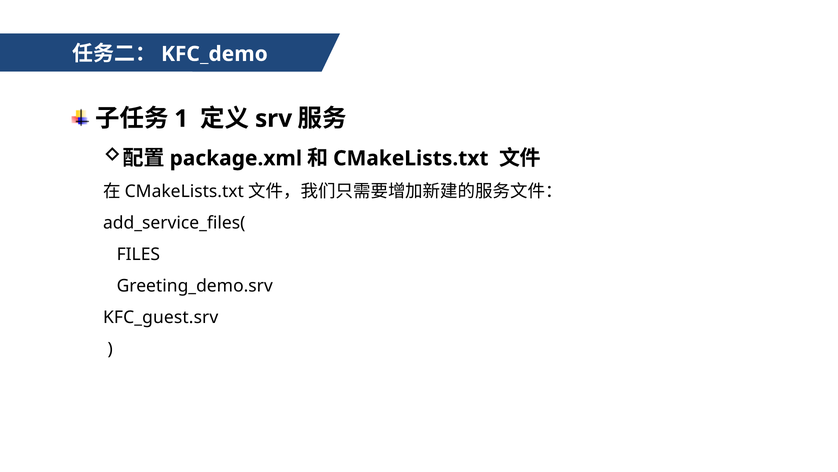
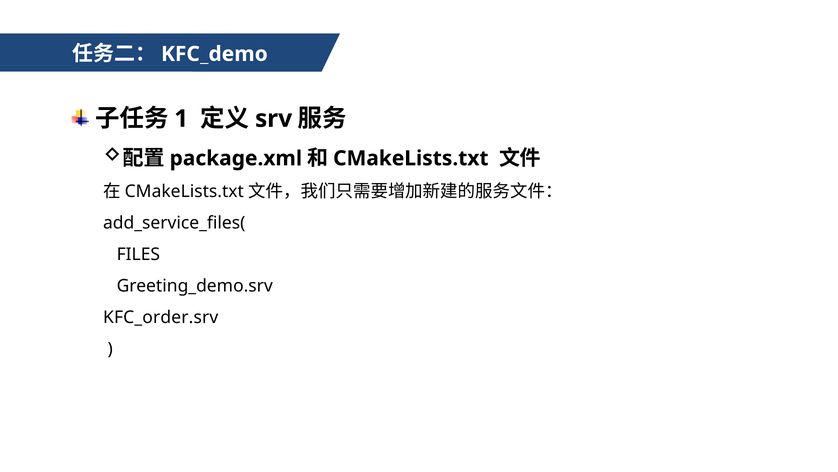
KFC_guest.srv: KFC_guest.srv -> KFC_order.srv
